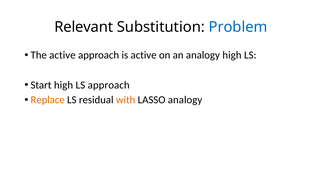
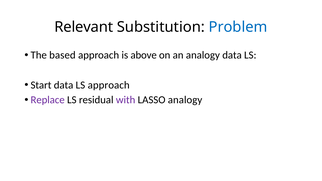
The active: active -> based
is active: active -> above
analogy high: high -> data
Start high: high -> data
Replace colour: orange -> purple
with colour: orange -> purple
